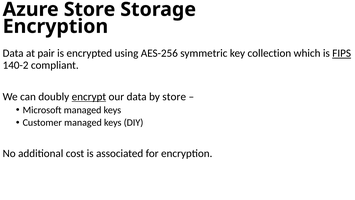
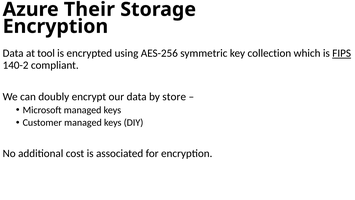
Azure Store: Store -> Their
pair: pair -> tool
encrypt underline: present -> none
